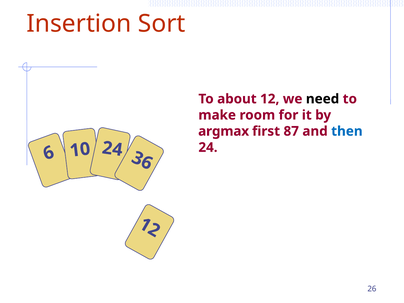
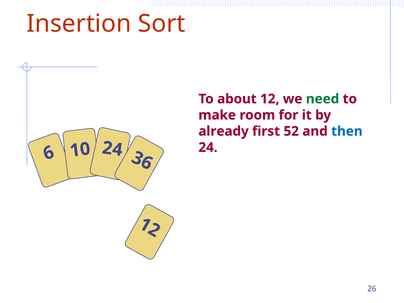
need colour: black -> green
argmax: argmax -> already
87: 87 -> 52
